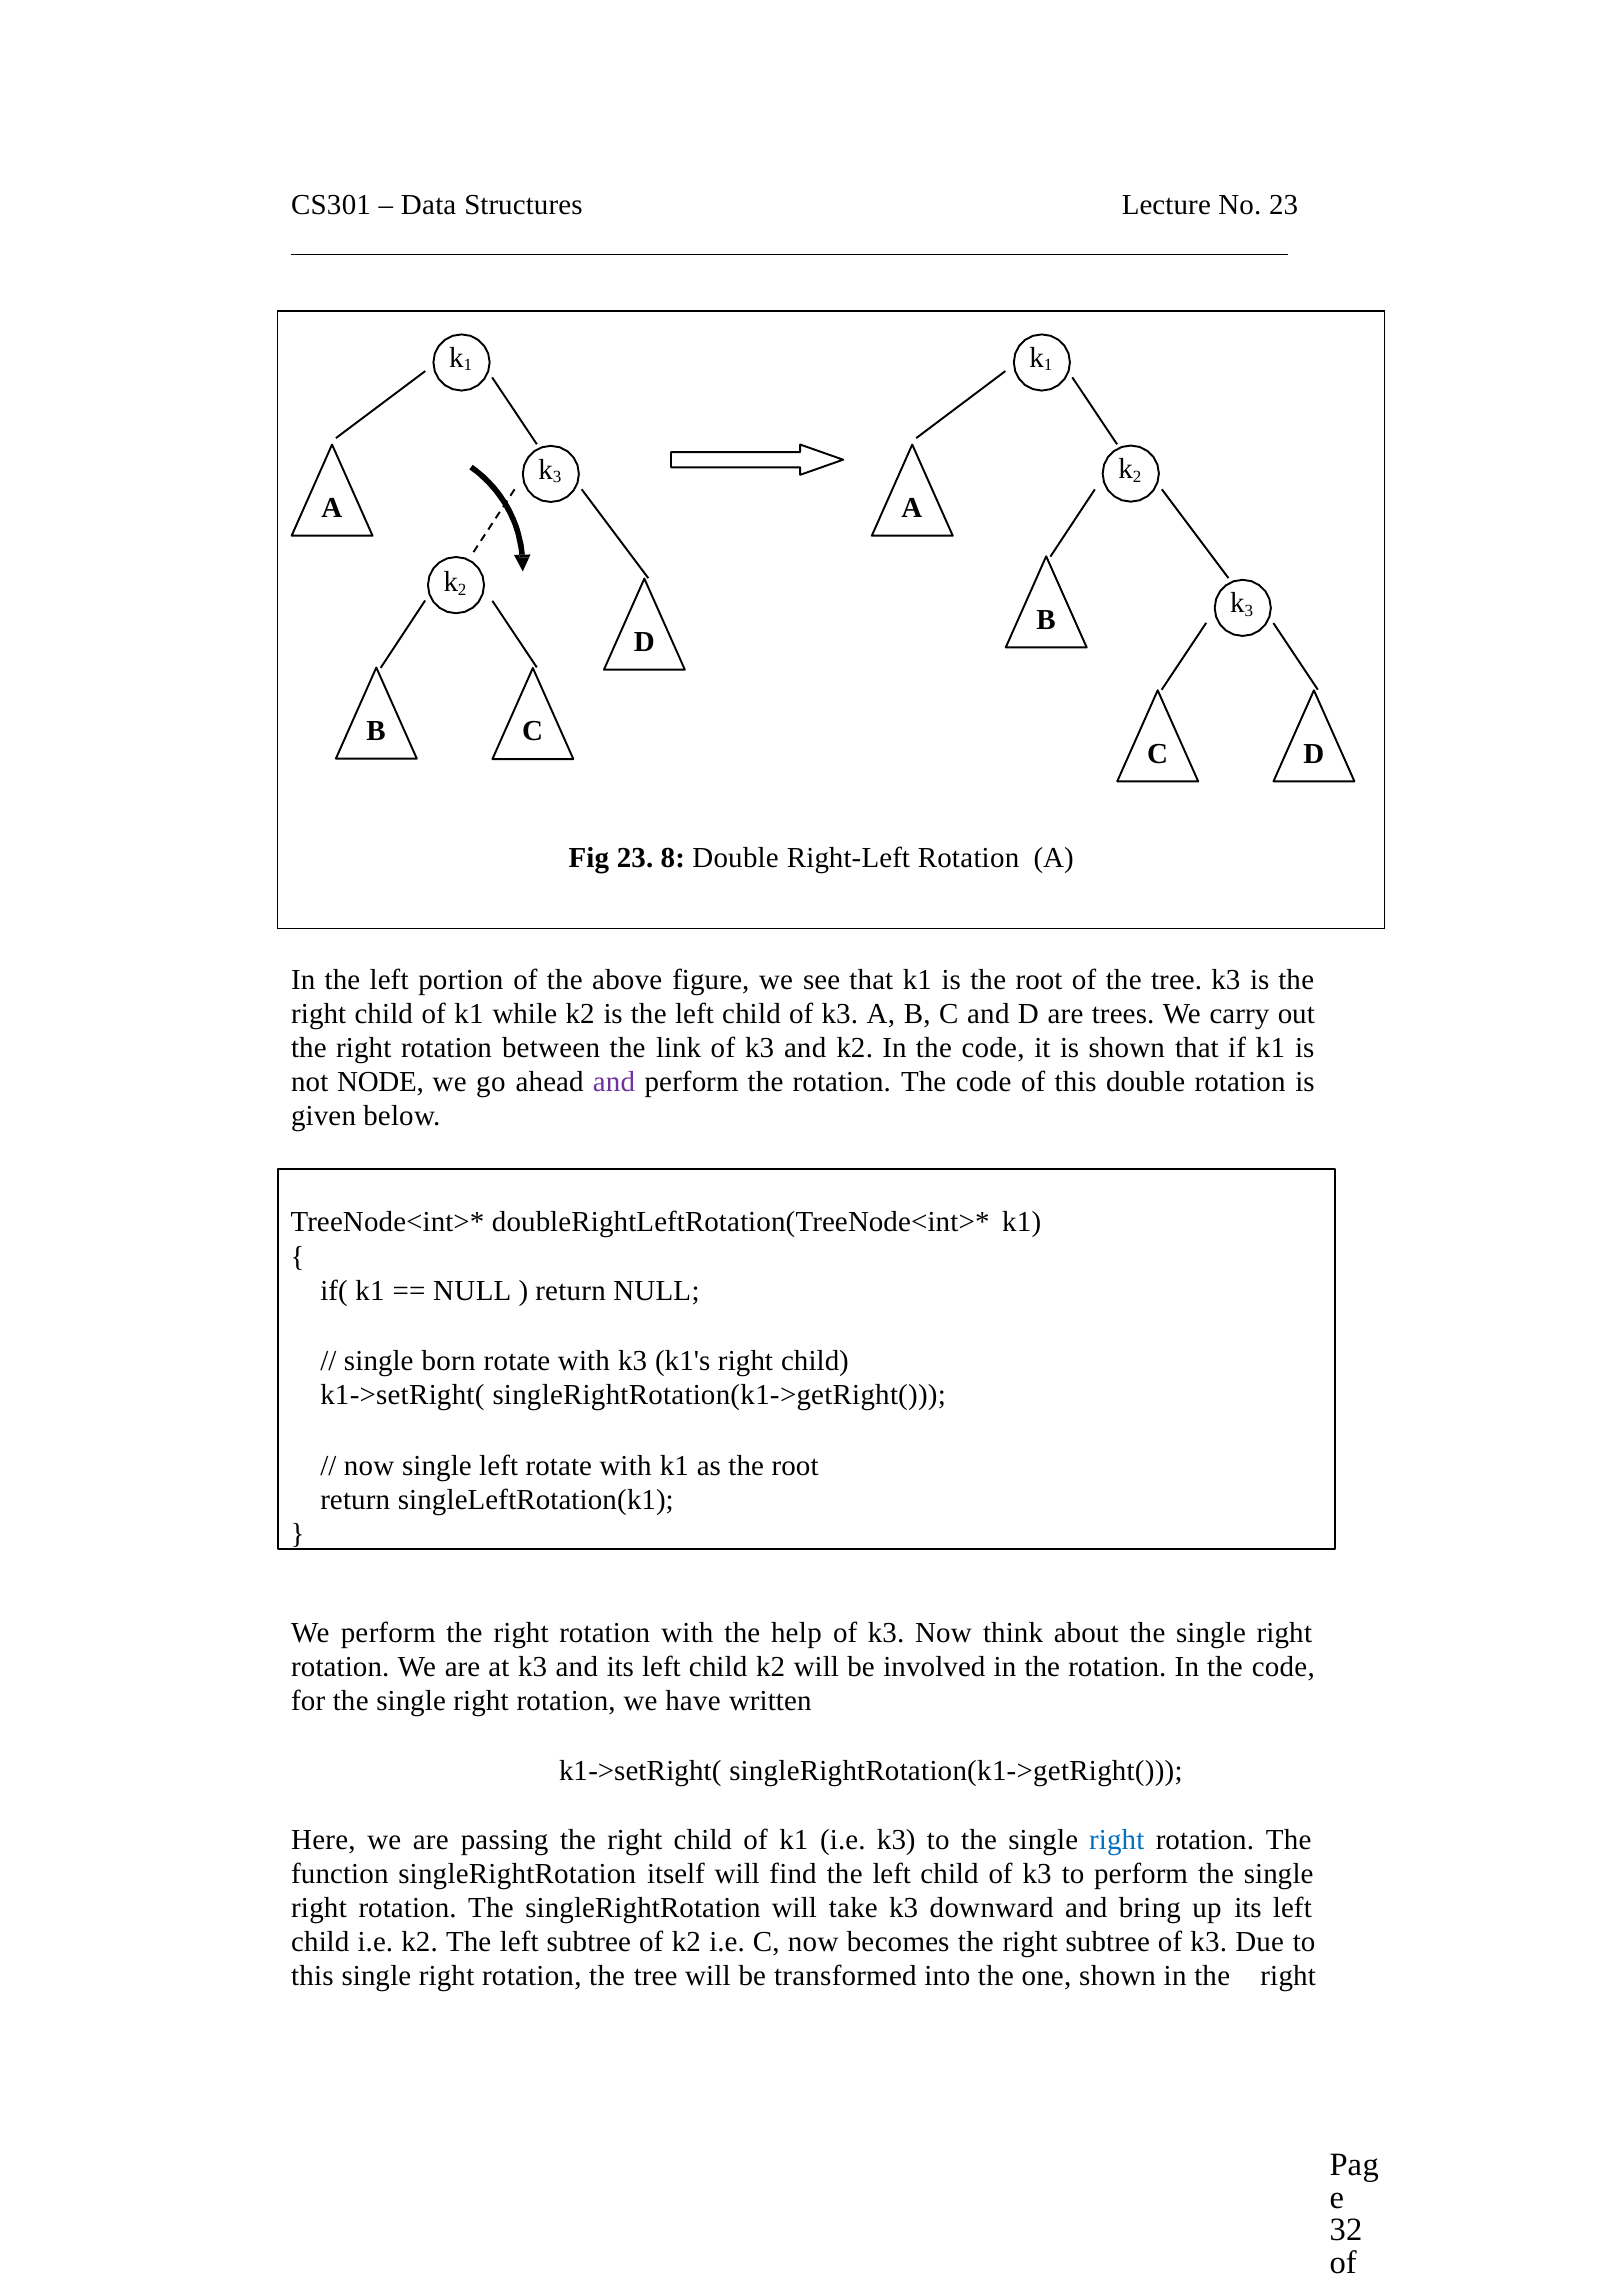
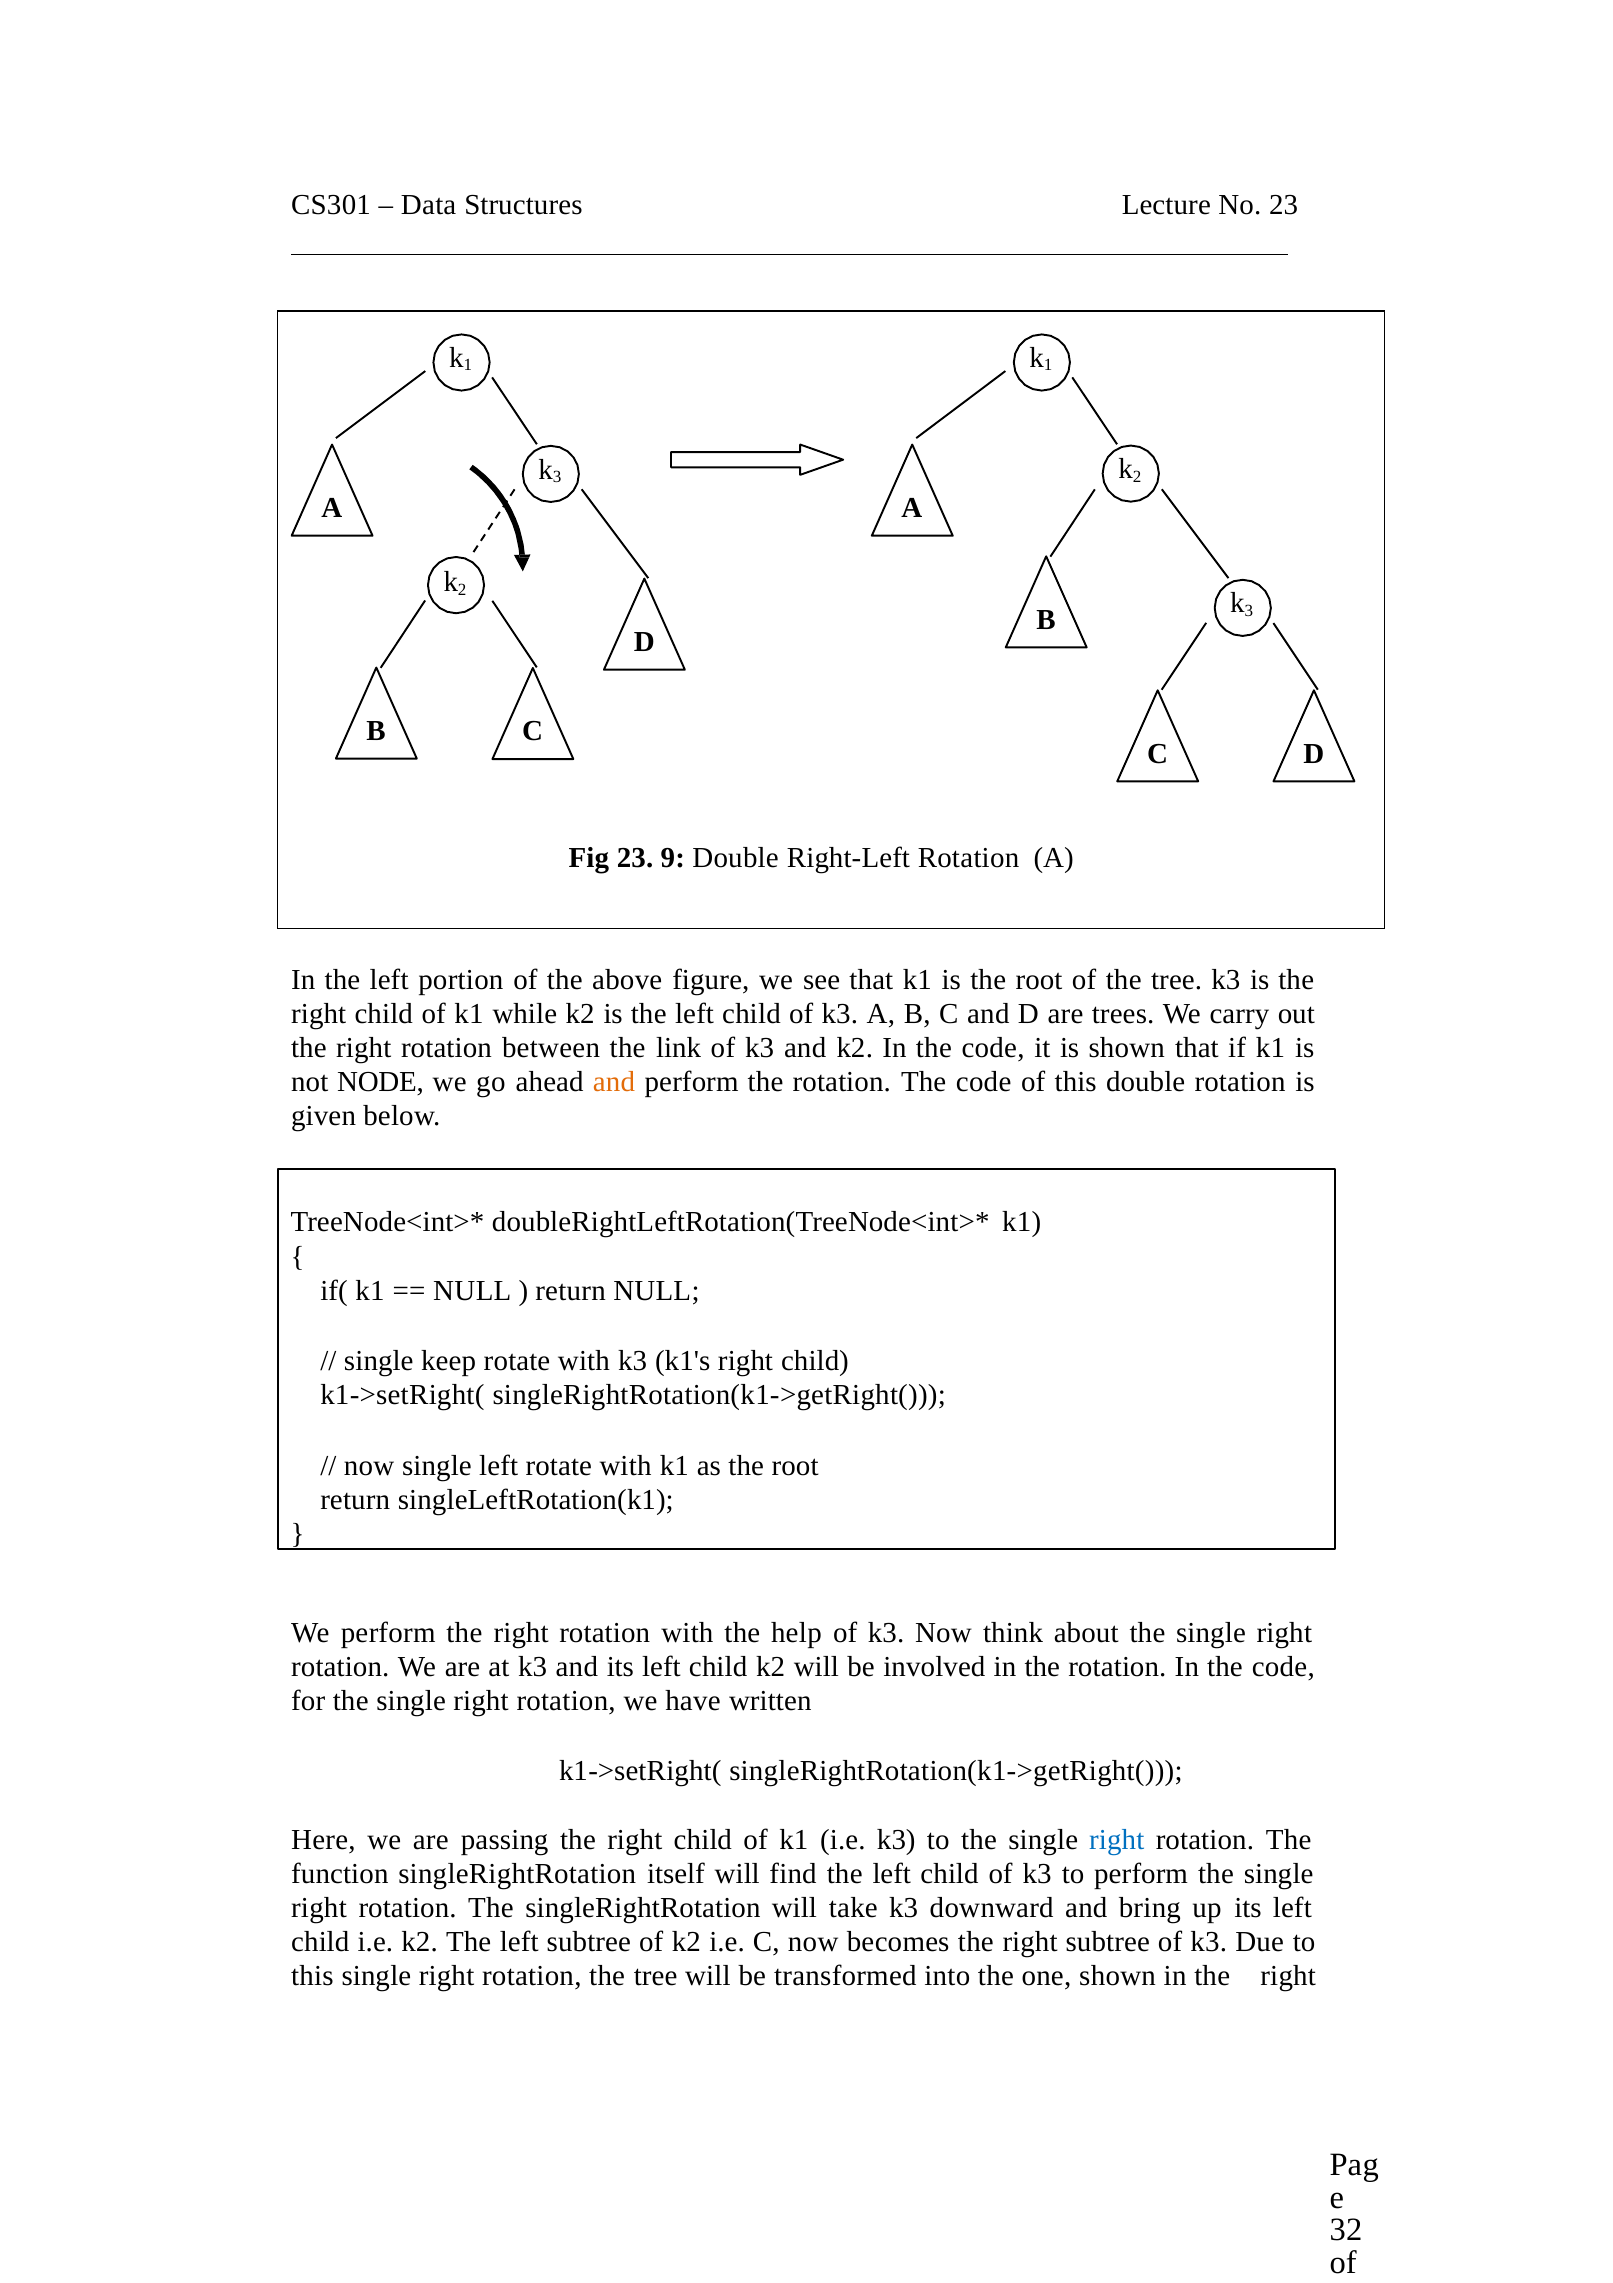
8: 8 -> 9
and at (614, 1082) colour: purple -> orange
born: born -> keep
